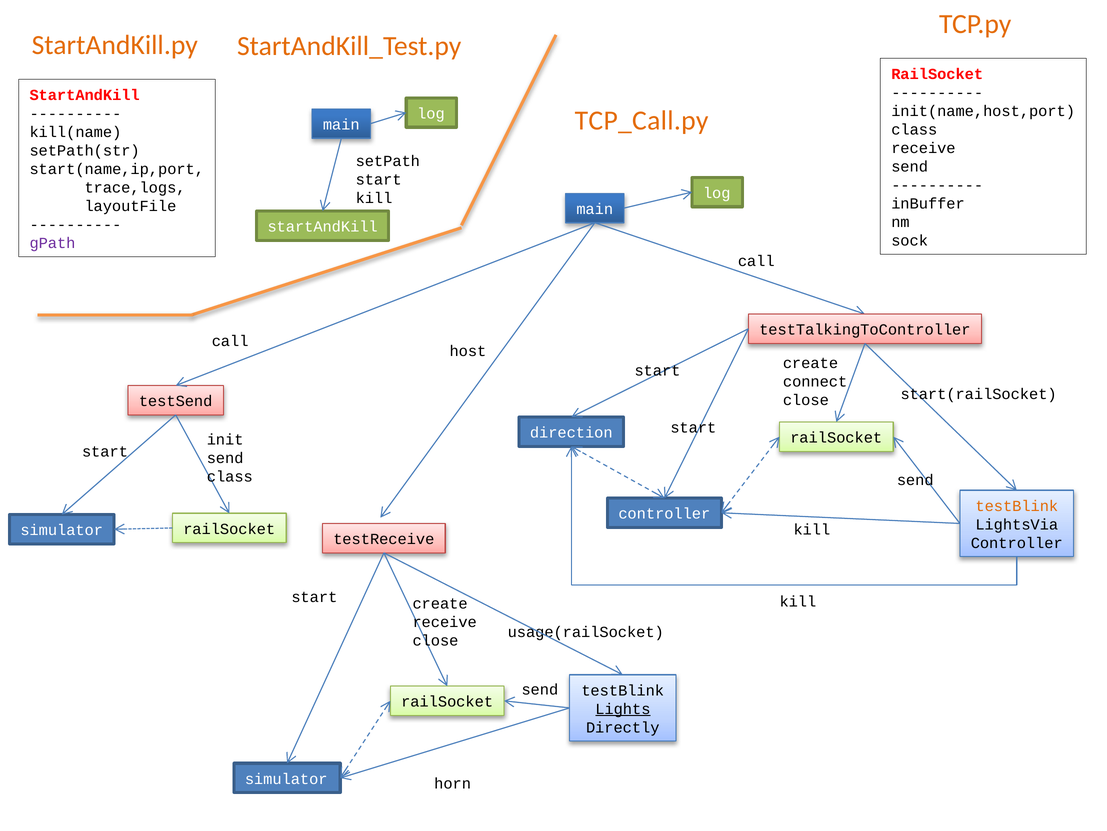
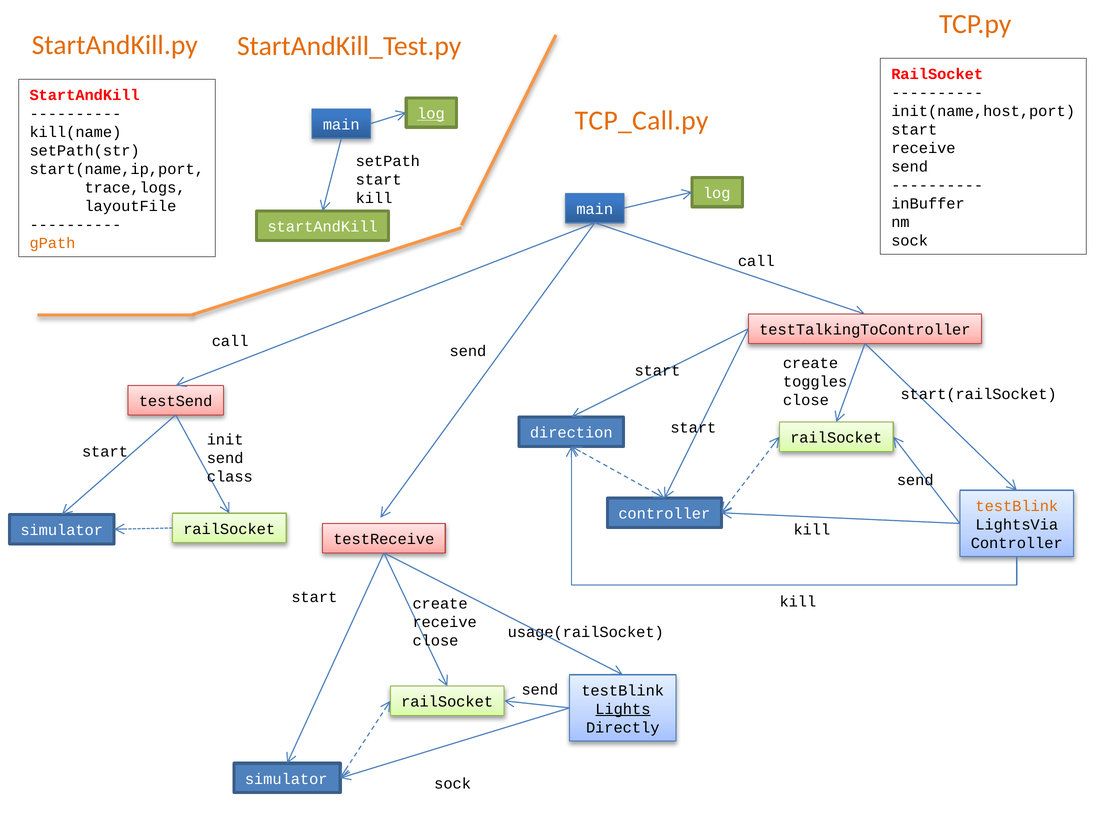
log at (431, 114) underline: none -> present
class at (914, 129): class -> start
gPath colour: purple -> orange
host at (468, 351): host -> send
connect: connect -> toggles
horn at (453, 783): horn -> sock
